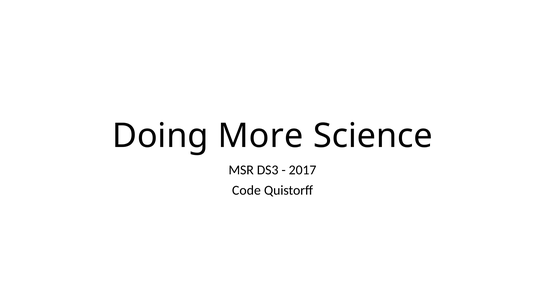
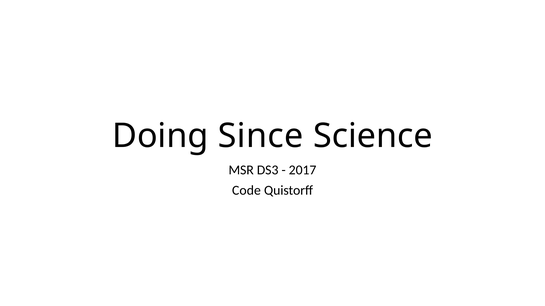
More: More -> Since
